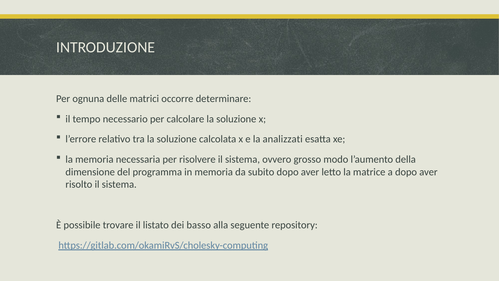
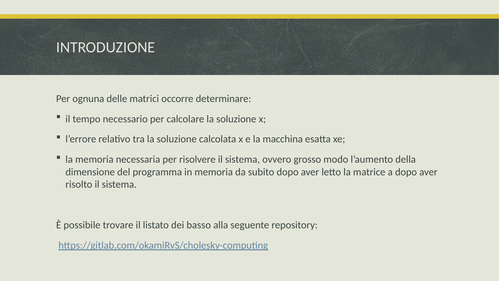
analizzati: analizzati -> macchina
